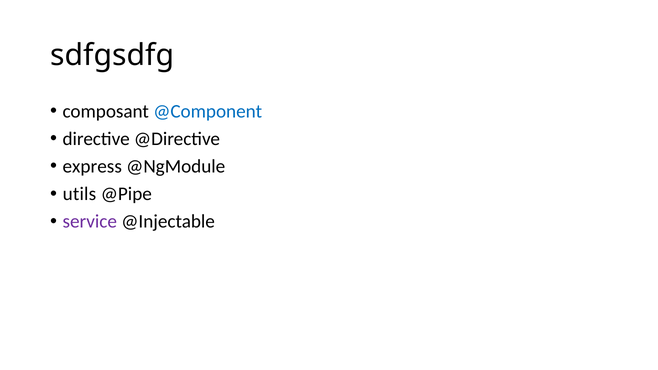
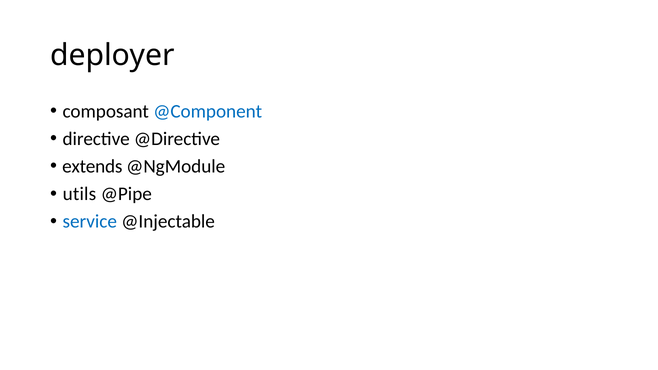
sdfgsdfg: sdfgsdfg -> deployer
express: express -> extends
service colour: purple -> blue
